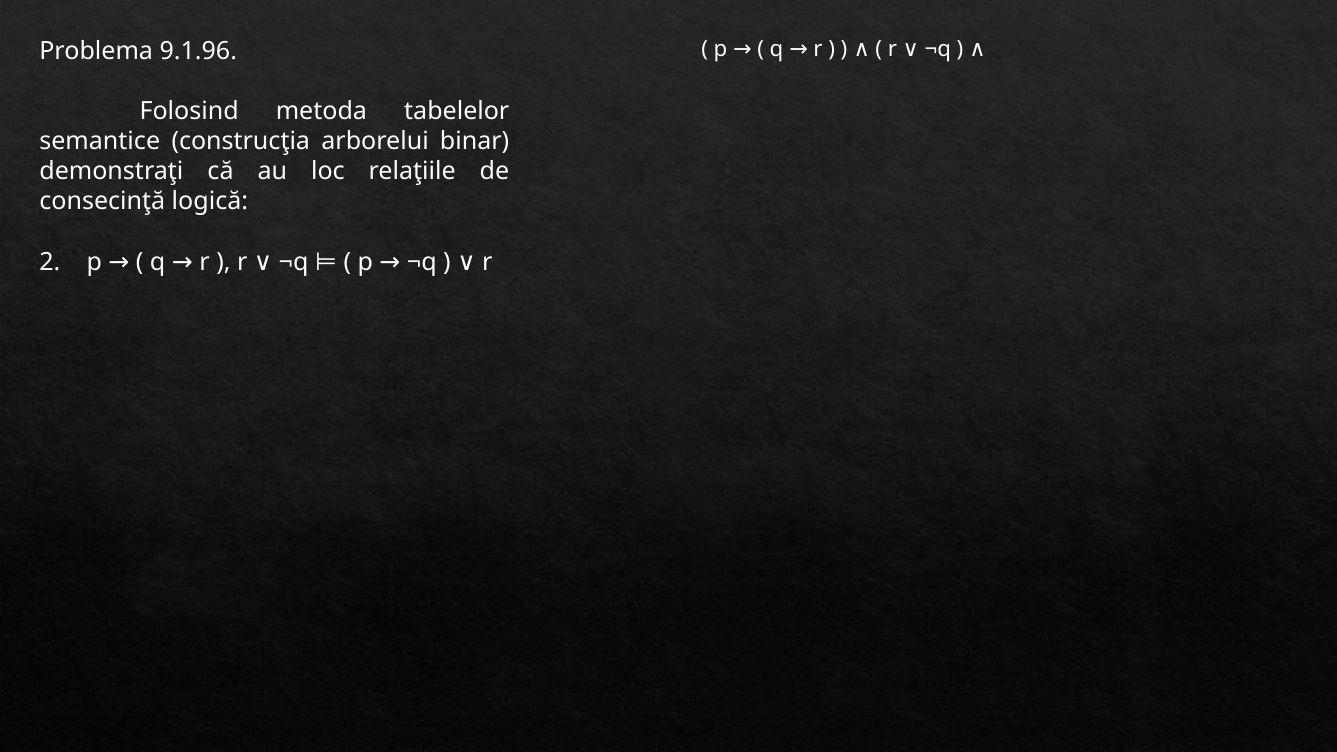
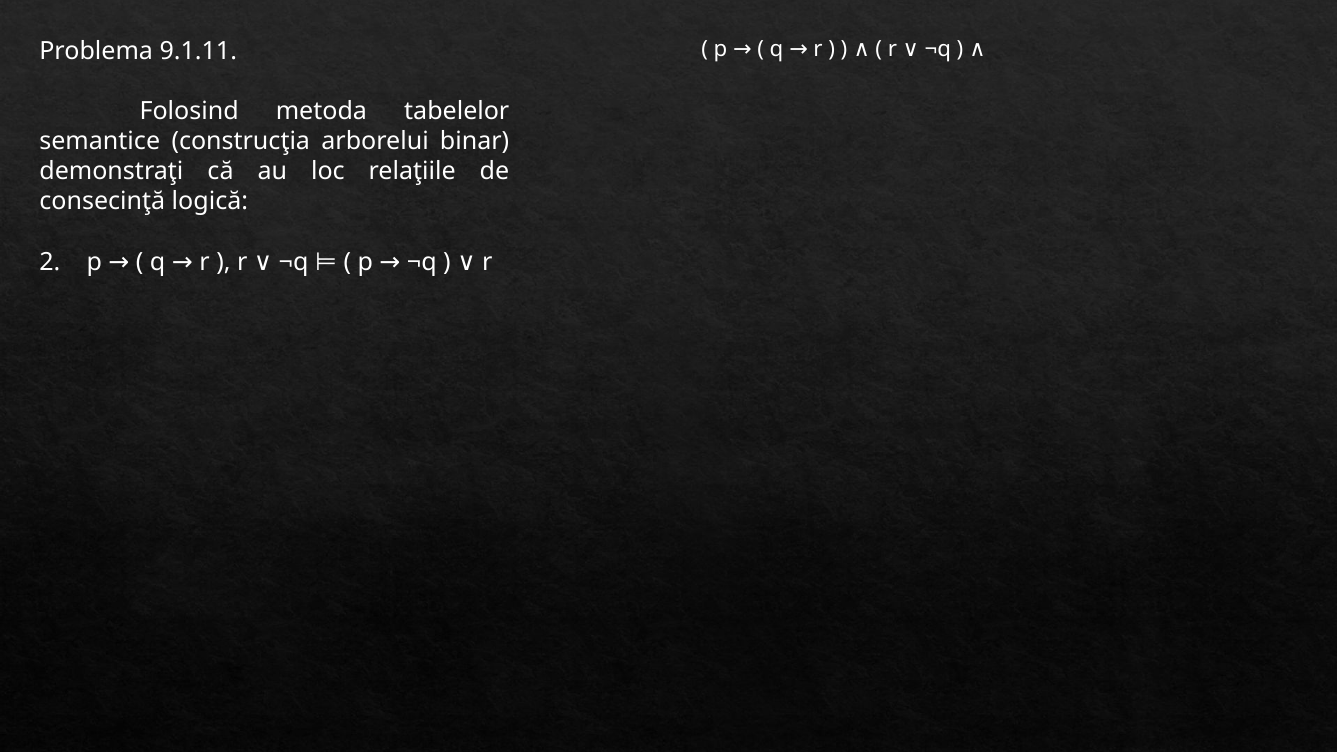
9.1.96: 9.1.96 -> 9.1.11
